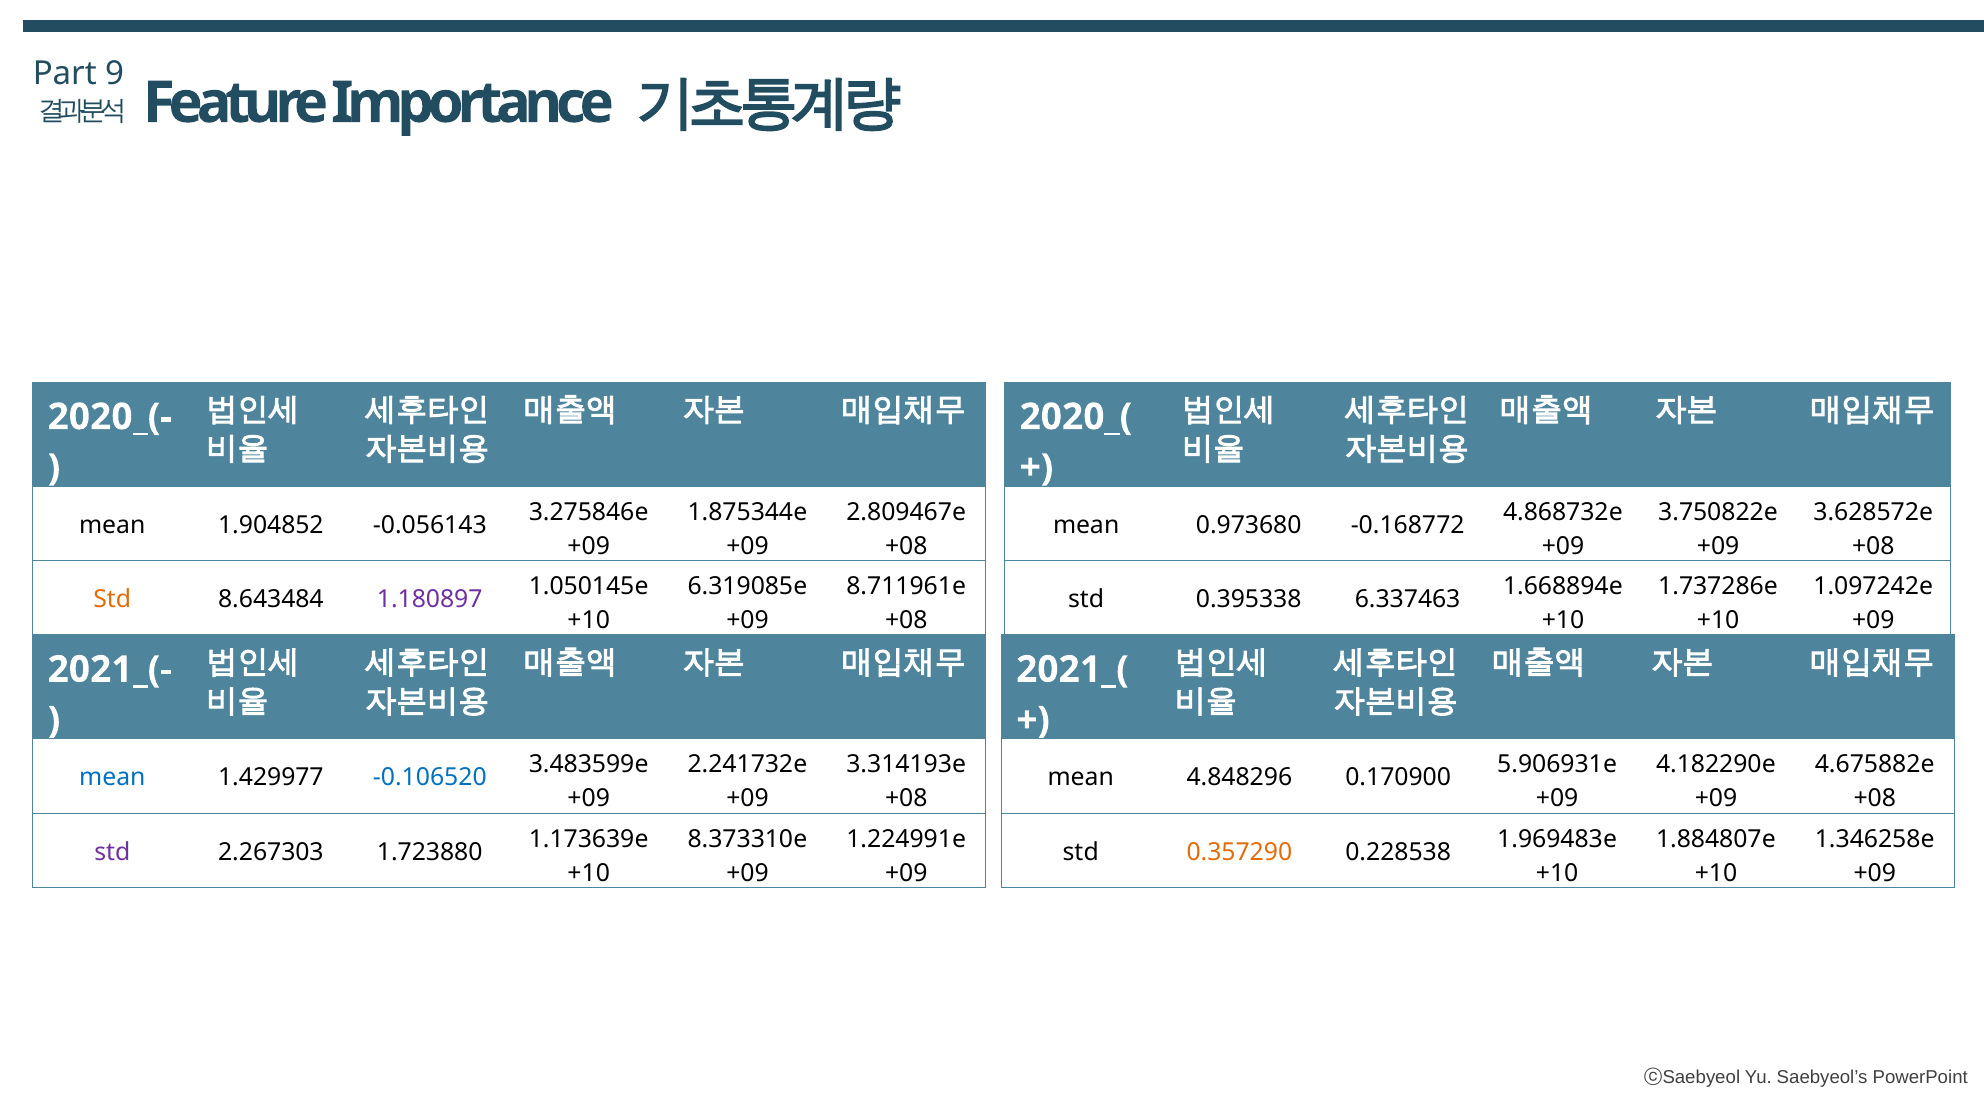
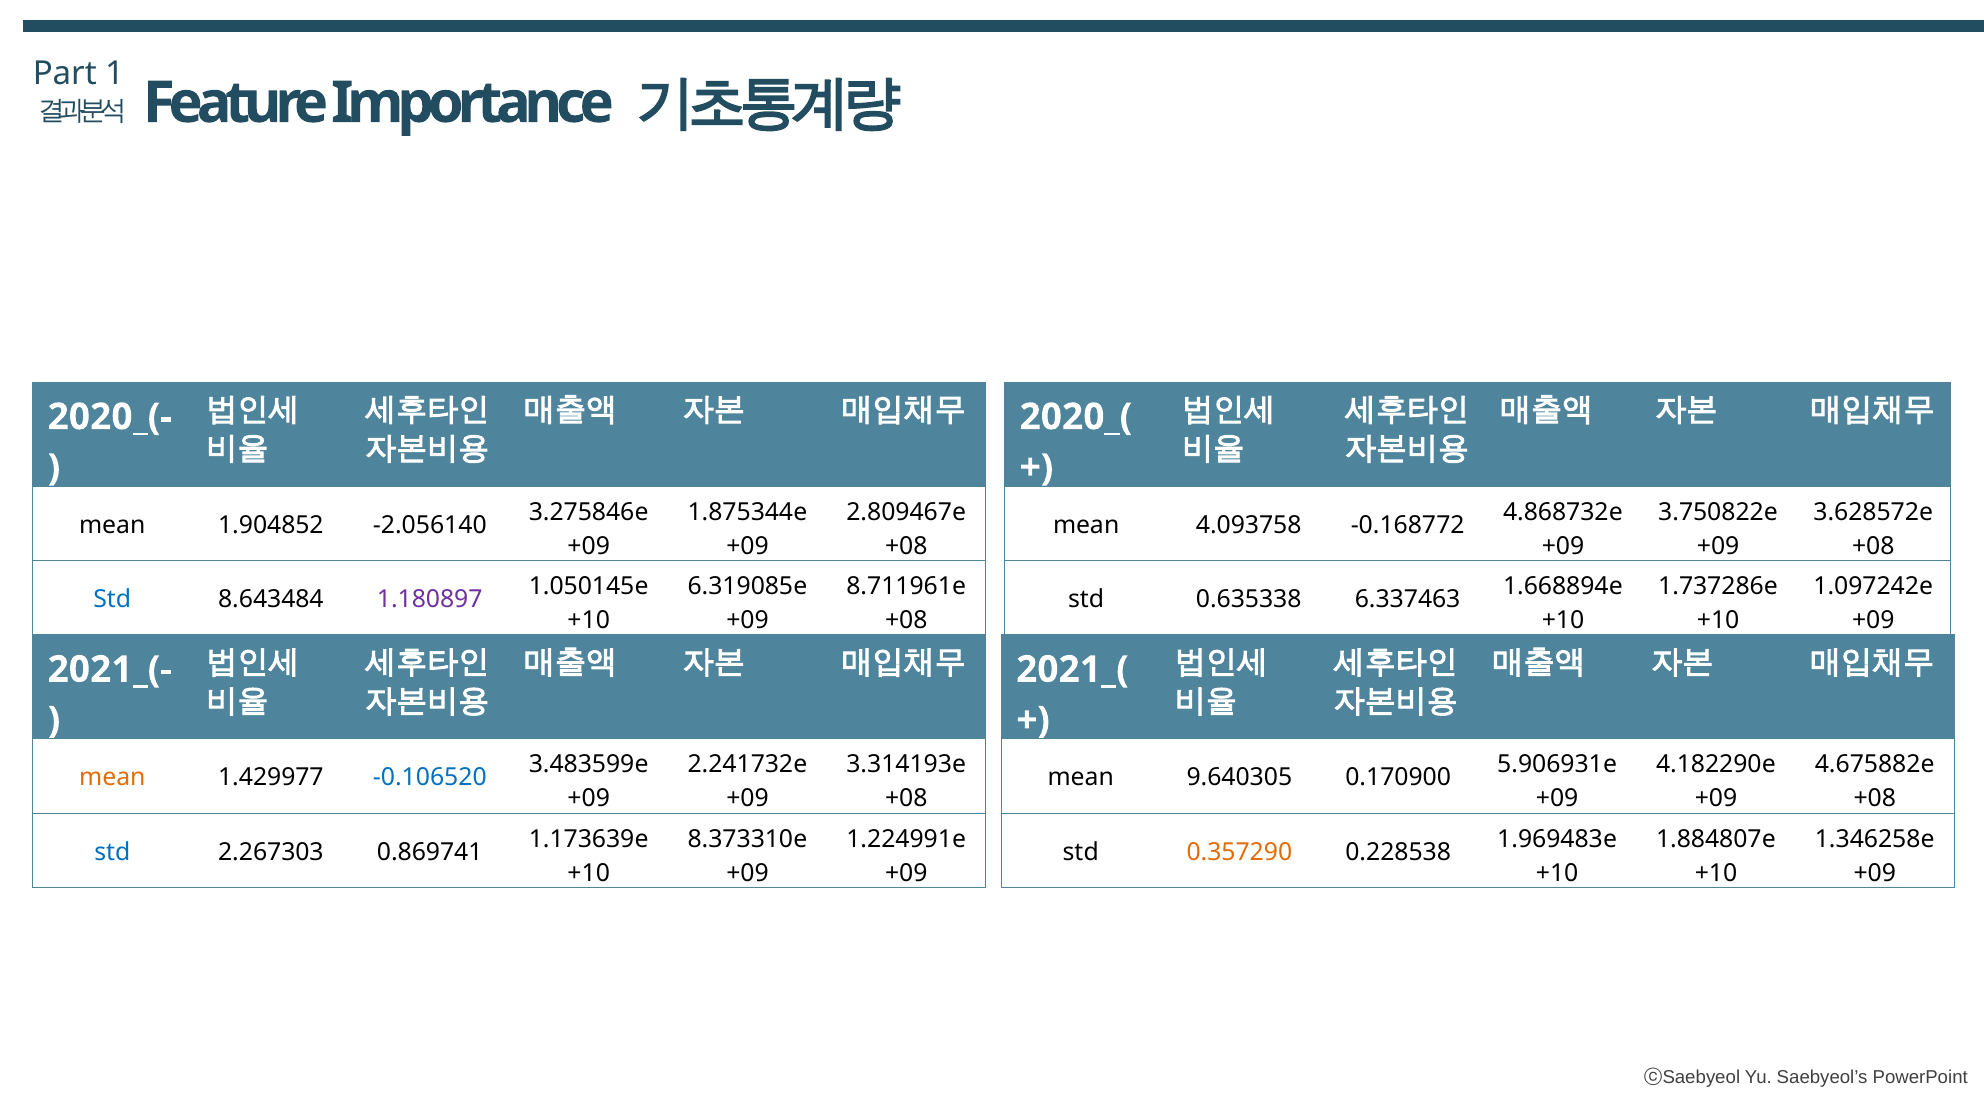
9: 9 -> 1
-0.056143: -0.056143 -> -2.056140
0.973680: 0.973680 -> 4.093758
Std at (112, 599) colour: orange -> blue
0.395338: 0.395338 -> 0.635338
mean at (112, 778) colour: blue -> orange
4.848296: 4.848296 -> 9.640305
std at (112, 852) colour: purple -> blue
1.723880: 1.723880 -> 0.869741
